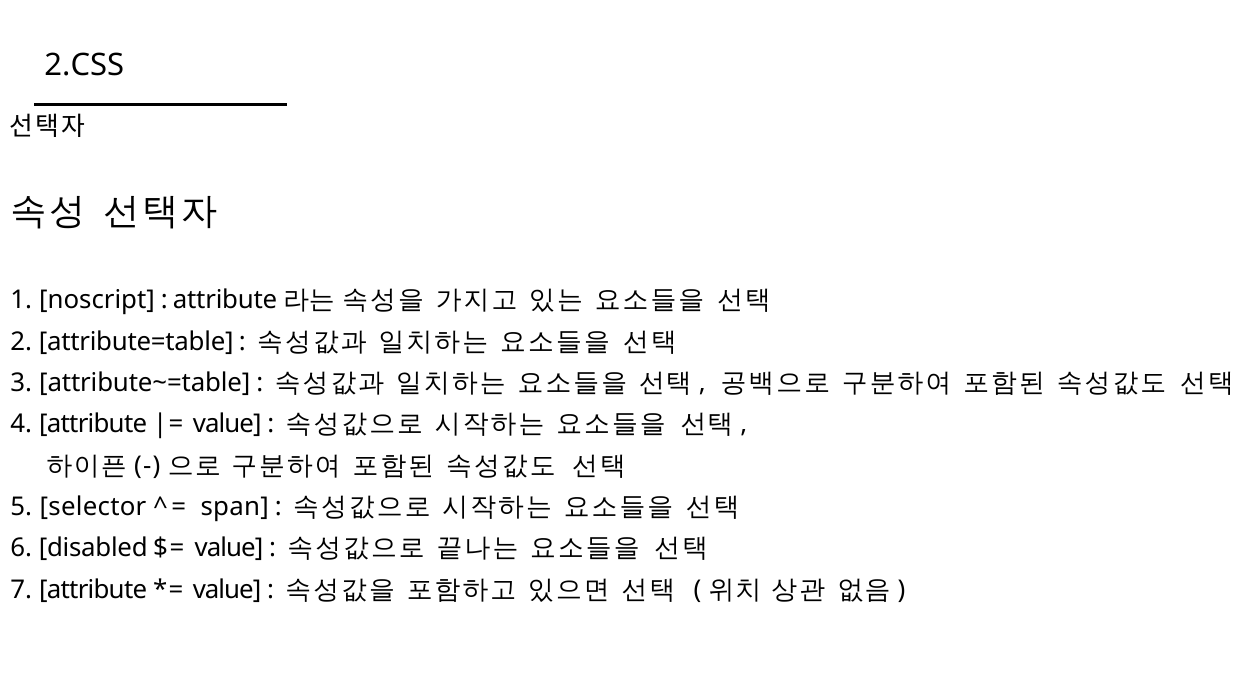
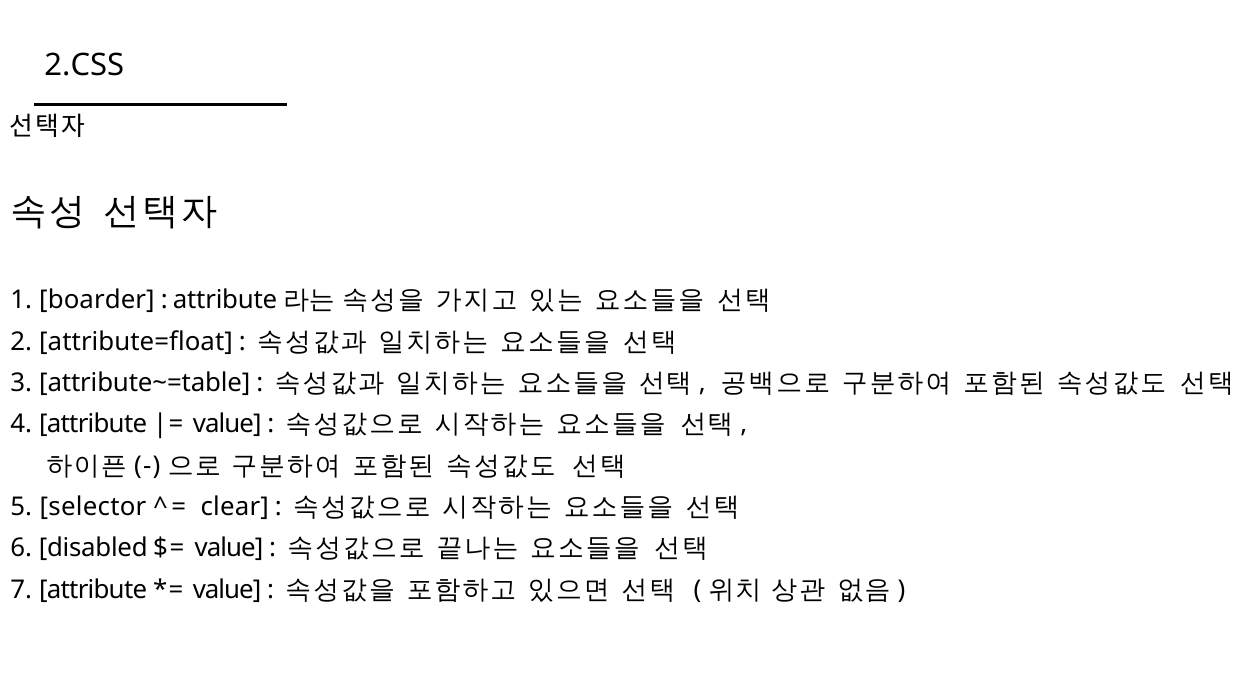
noscript: noscript -> boarder
attribute=table: attribute=table -> attribute=float
span: span -> clear
